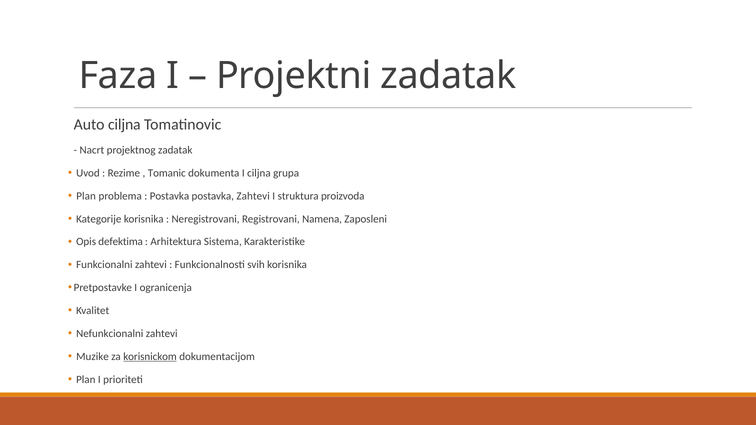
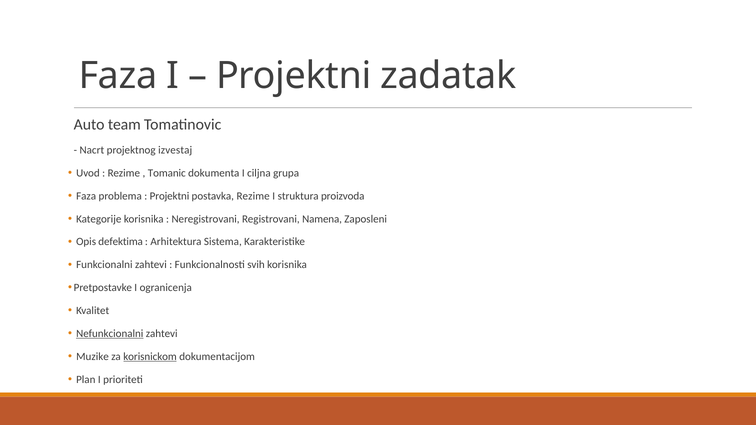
Auto ciljna: ciljna -> team
projektnog zadatak: zadatak -> izvestaj
Plan at (86, 196): Plan -> Faza
Postavka at (169, 196): Postavka -> Projektni
postavka Zahtevi: Zahtevi -> Rezime
Nefunkcionalni underline: none -> present
